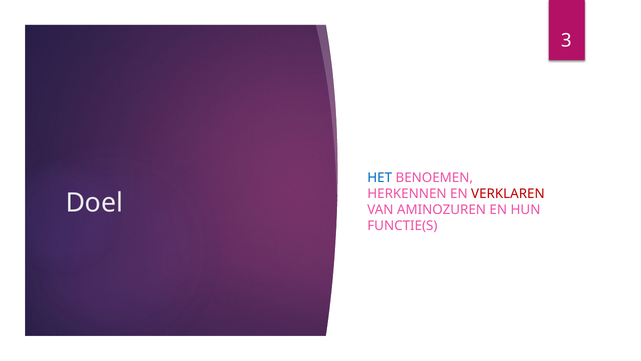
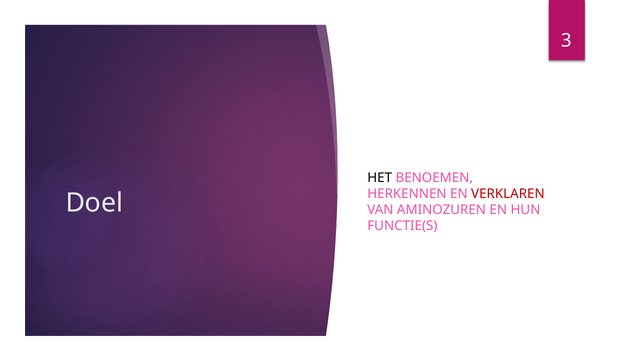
HET colour: blue -> black
